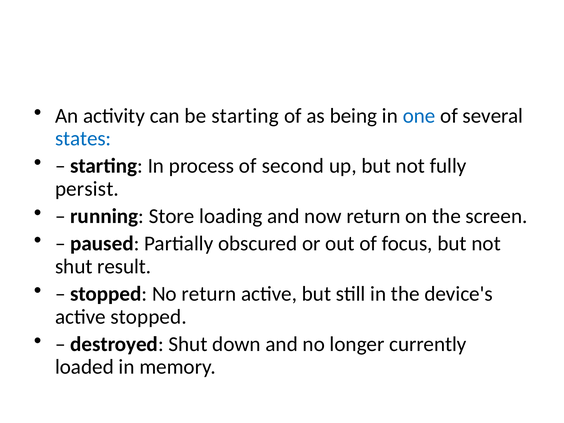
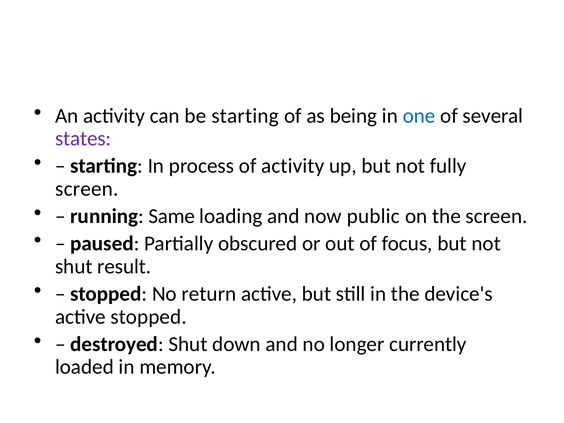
states colour: blue -> purple
of second: second -> activity
persist at (87, 189): persist -> screen
Store: Store -> Same
now return: return -> public
